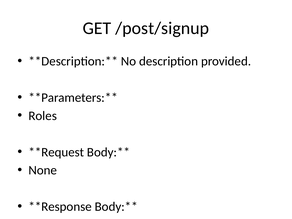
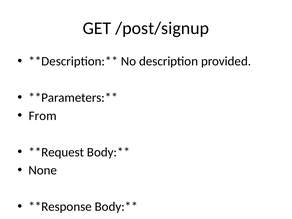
Roles: Roles -> From
